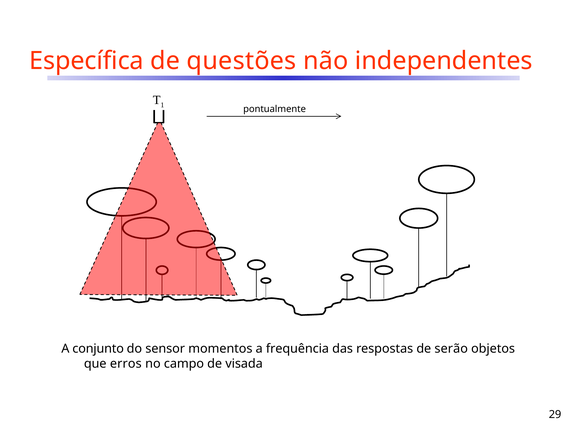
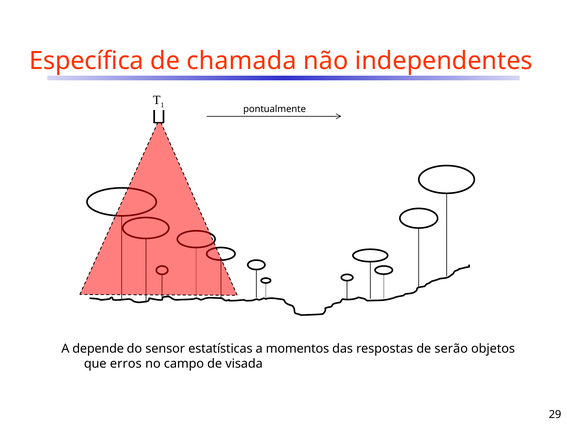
questões: questões -> chamada
conjunto: conjunto -> depende
momentos: momentos -> estatísticas
frequência: frequência -> momentos
